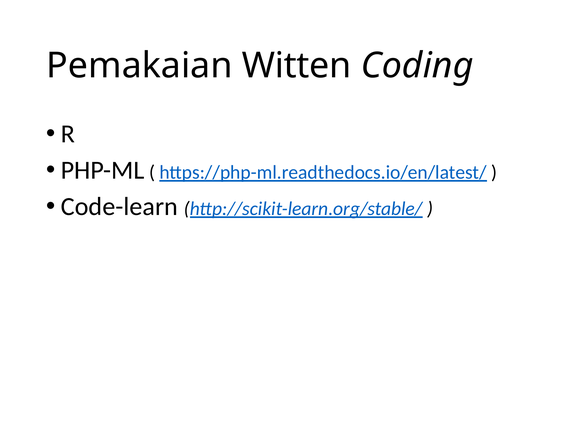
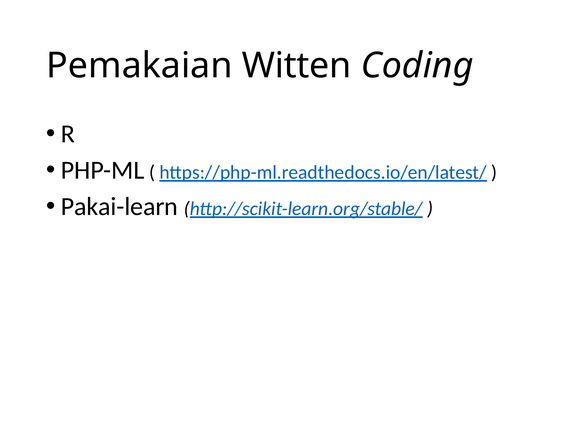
Code-learn: Code-learn -> Pakai-learn
